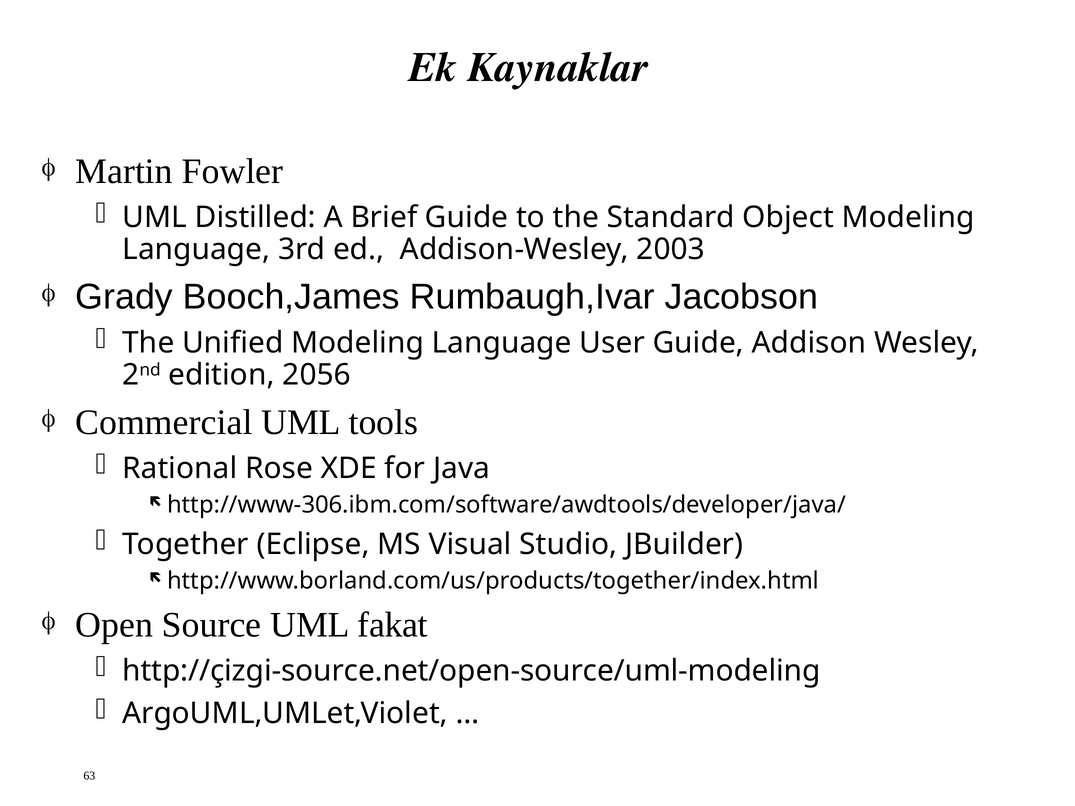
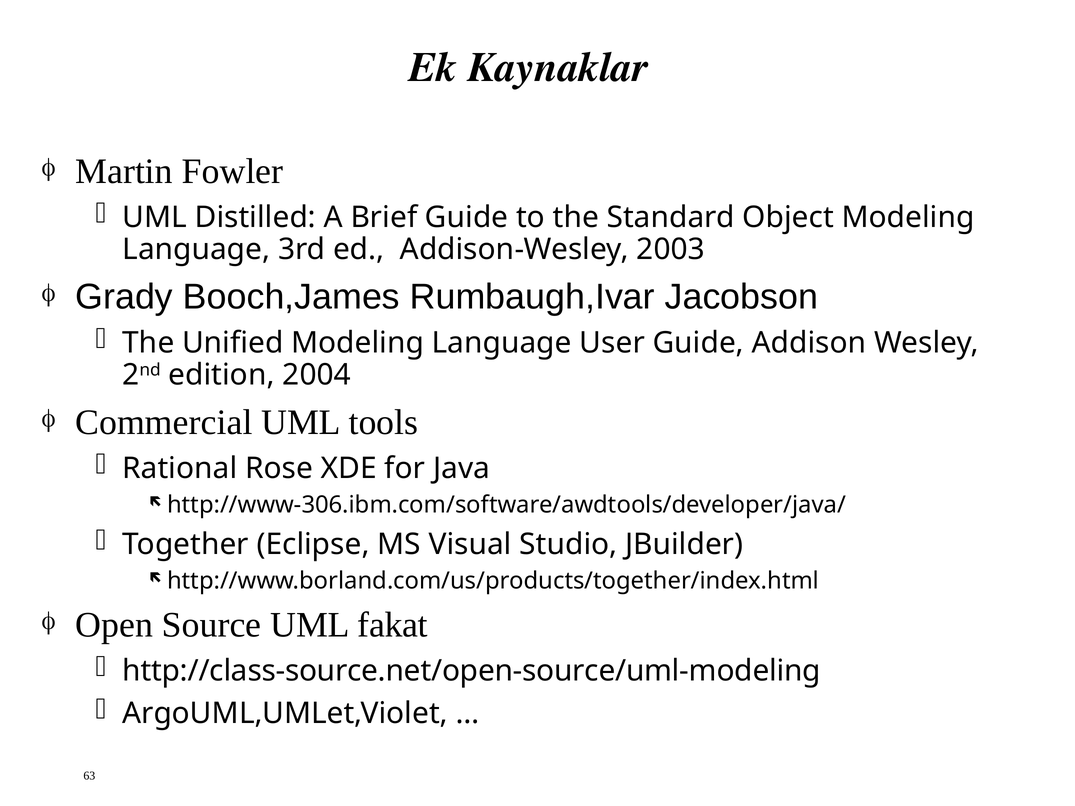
2056: 2056 -> 2004
http://çizgi-source.net/open-source/uml-modeling: http://çizgi-source.net/open-source/uml-modeling -> http://class-source.net/open-source/uml-modeling
